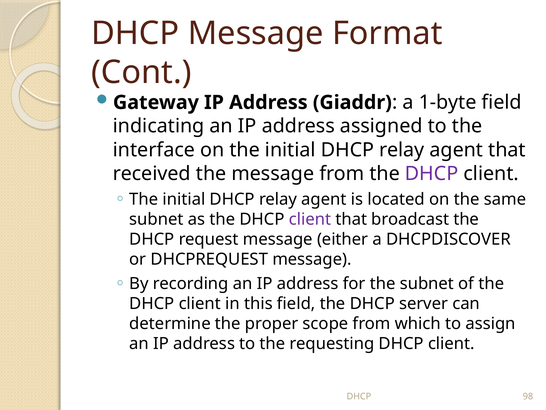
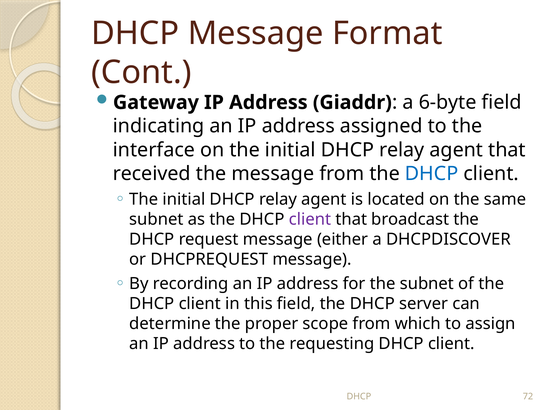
1-byte: 1-byte -> 6-byte
DHCP at (432, 173) colour: purple -> blue
98: 98 -> 72
